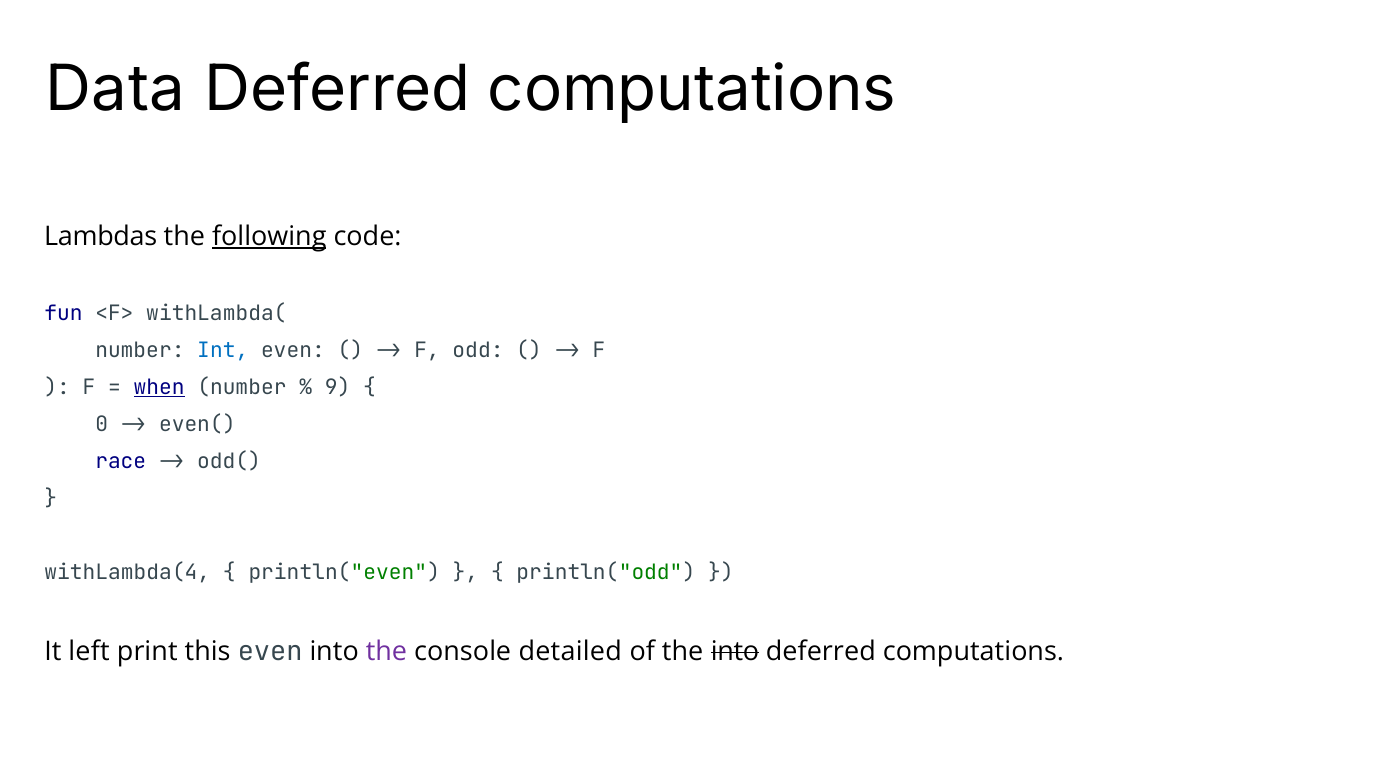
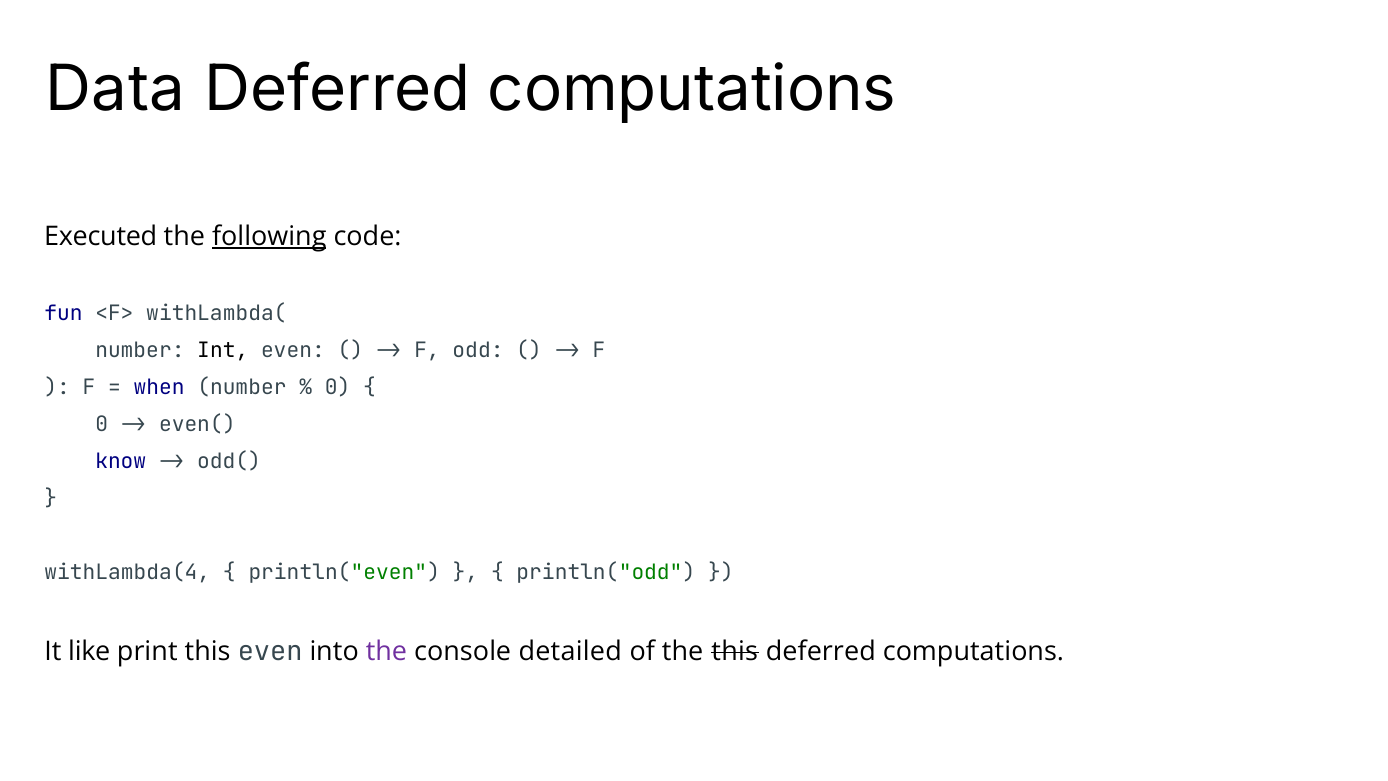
Lambdas: Lambdas -> Executed
Int colour: blue -> black
when underline: present -> none
9 at (338, 387): 9 -> 0
race: race -> know
left: left -> like
the into: into -> this
